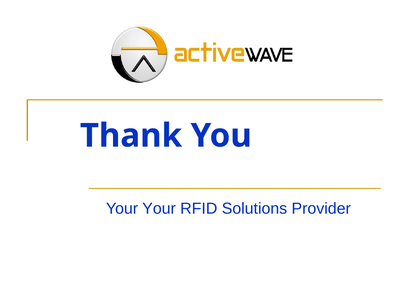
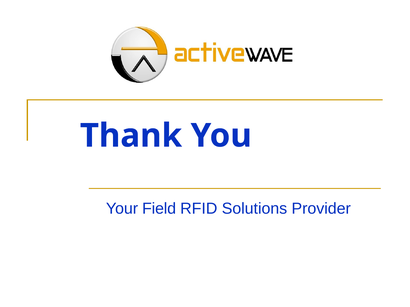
Your Your: Your -> Field
